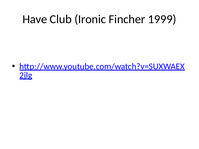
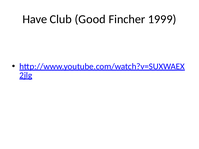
Ironic: Ironic -> Good
